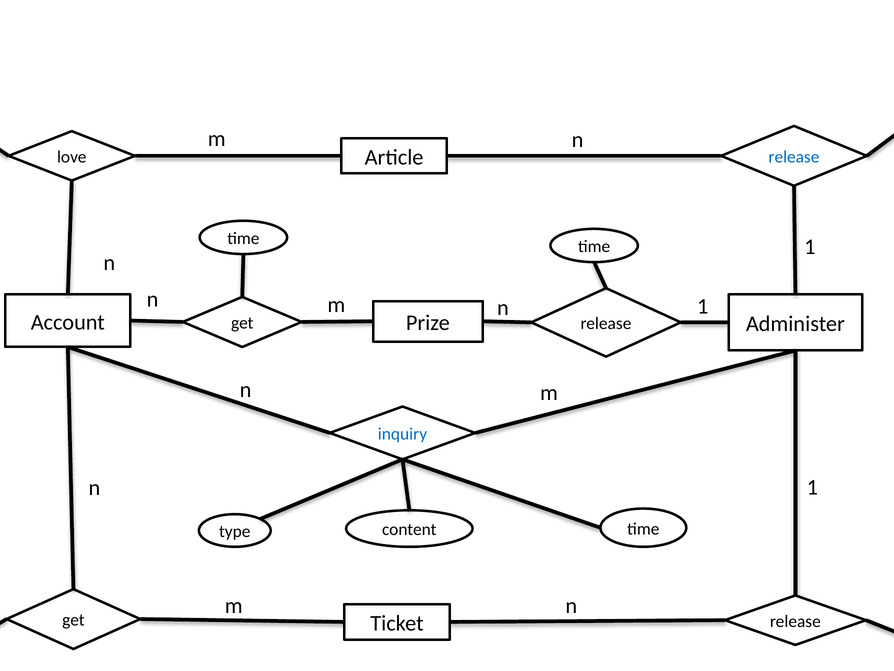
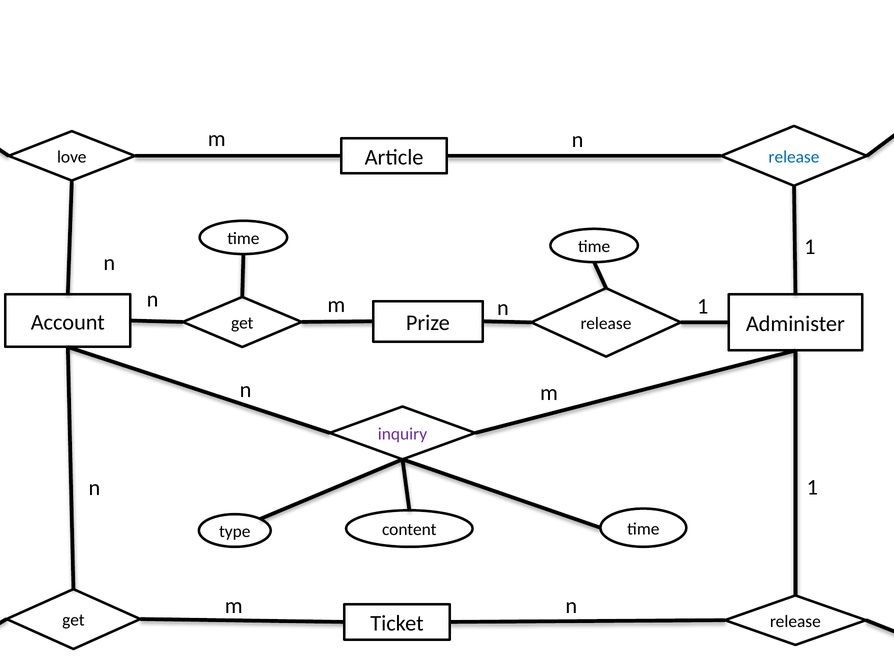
inquiry colour: blue -> purple
